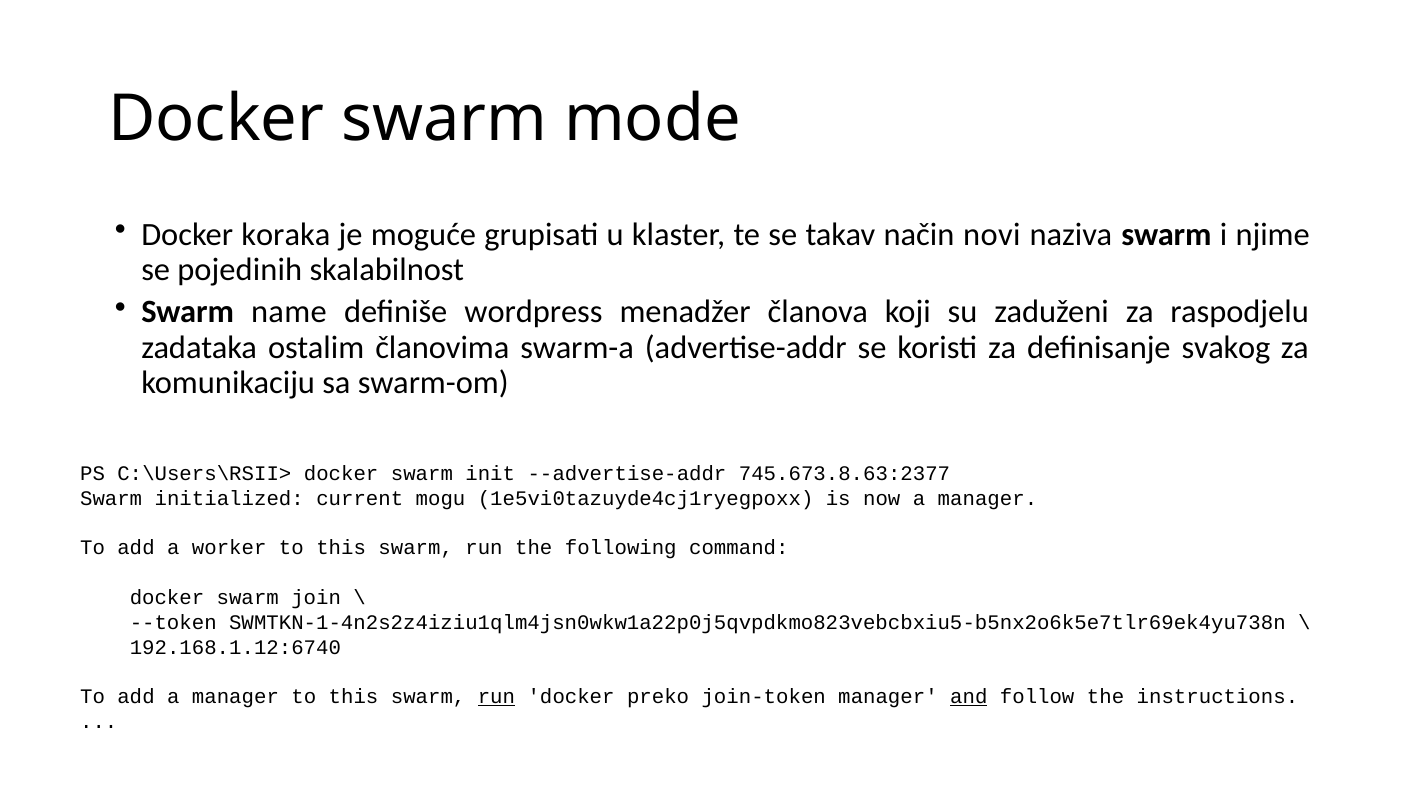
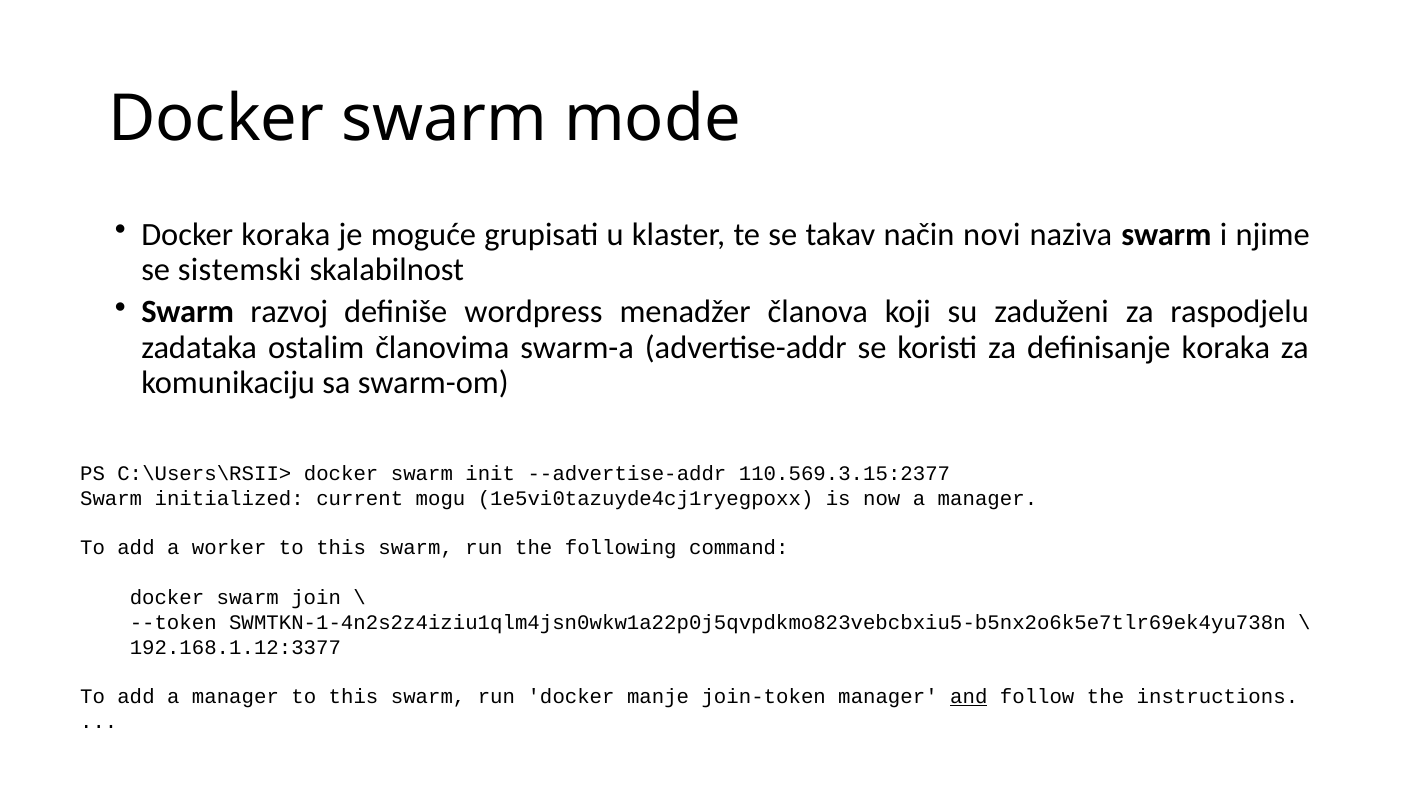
pojedinih: pojedinih -> sistemski
name: name -> razvoj
definisanje svakog: svakog -> koraka
745.673.8.63:2377: 745.673.8.63:2377 -> 110.569.3.15:2377
192.168.1.12:6740: 192.168.1.12:6740 -> 192.168.1.12:3377
run at (496, 698) underline: present -> none
preko: preko -> manje
